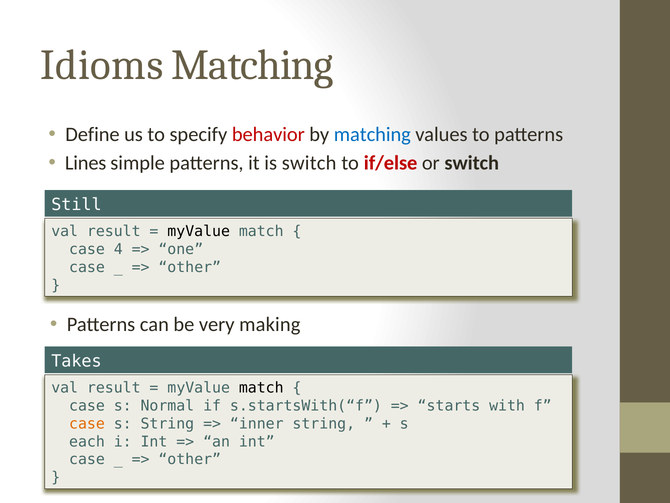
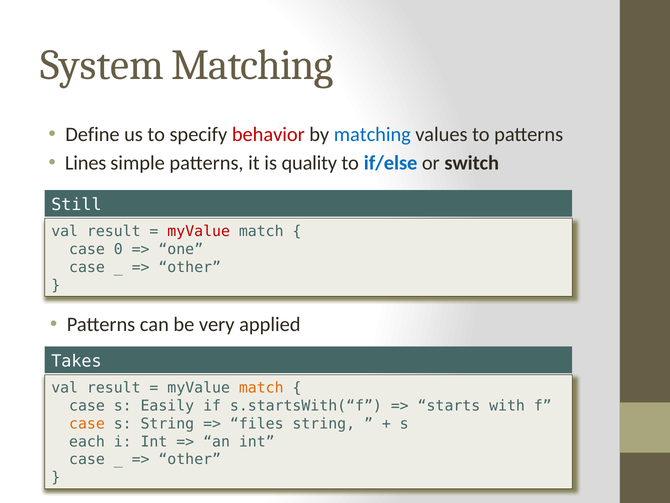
Idioms: Idioms -> System
is switch: switch -> quality
if/else colour: red -> blue
myValue at (199, 231) colour: black -> red
4: 4 -> 0
making: making -> applied
match at (261, 388) colour: black -> orange
Normal: Normal -> Easily
inner: inner -> files
